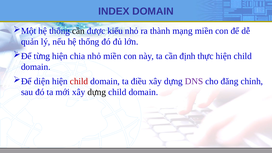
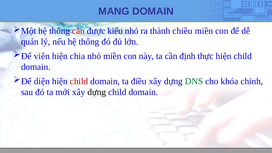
INDEX: INDEX -> MANG
cần at (78, 31) colour: black -> red
mạng: mạng -> chiều
từng: từng -> viên
DNS colour: purple -> green
đăng: đăng -> khóa
